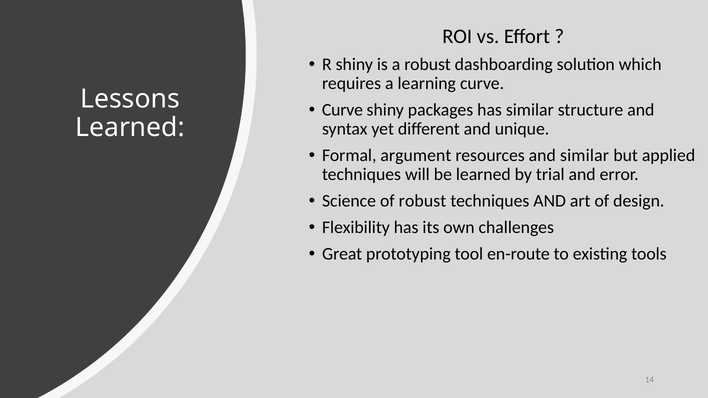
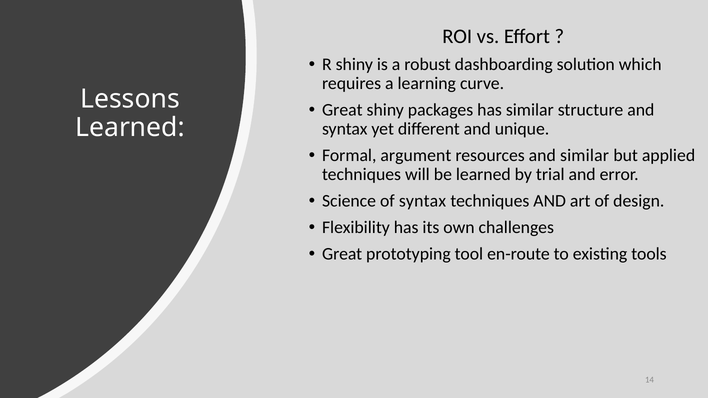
Curve at (342, 110): Curve -> Great
of robust: robust -> syntax
